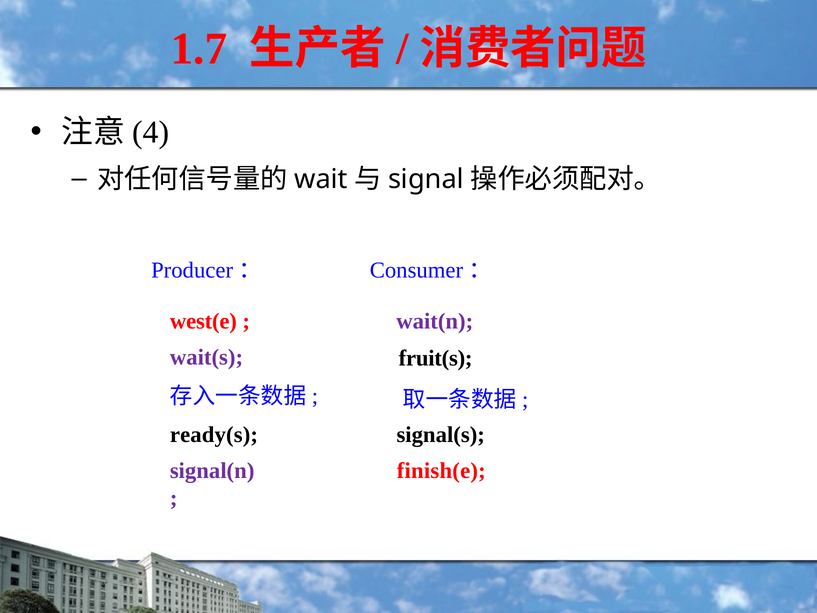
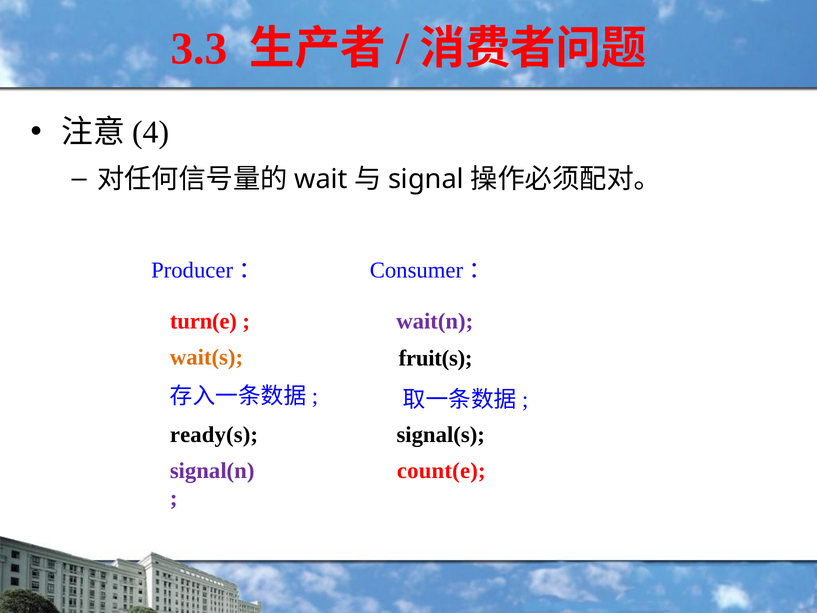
1.7: 1.7 -> 3.3
west(e: west(e -> turn(e
wait(s colour: purple -> orange
finish(e: finish(e -> count(e
